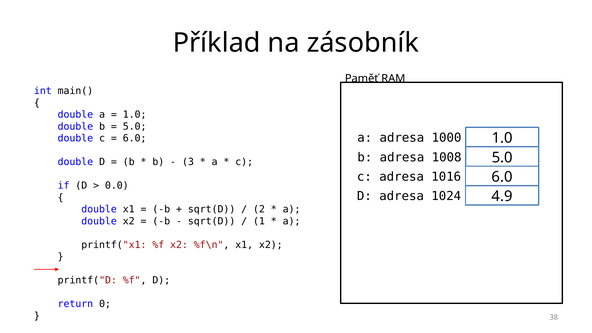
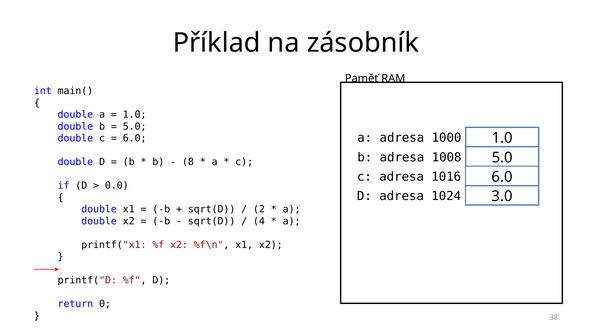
3: 3 -> 8
4.9: 4.9 -> 3.0
1: 1 -> 4
